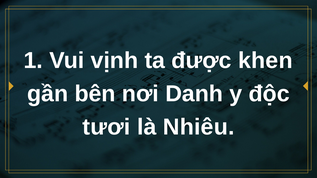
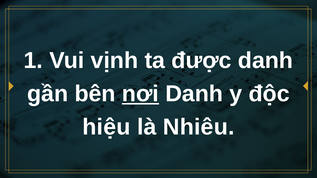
được khen: khen -> danh
nơi underline: none -> present
tươi: tươi -> hiệu
